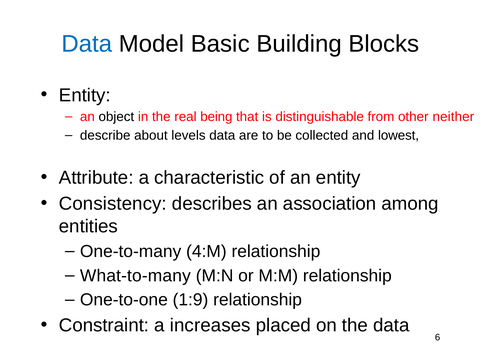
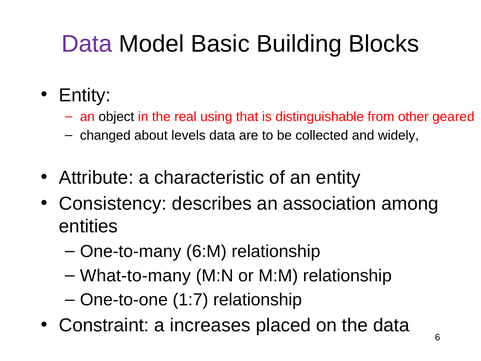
Data at (87, 44) colour: blue -> purple
being: being -> using
neither: neither -> geared
describe: describe -> changed
lowest: lowest -> widely
4:M: 4:M -> 6:M
1:9: 1:9 -> 1:7
